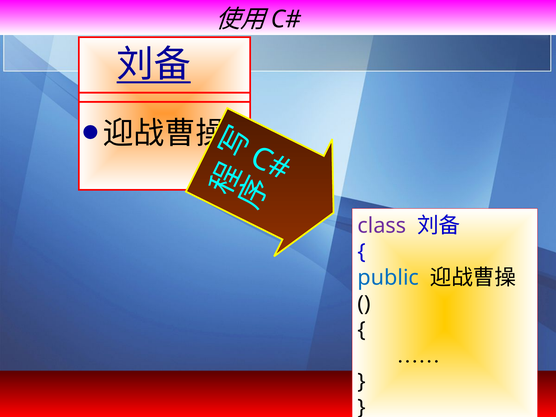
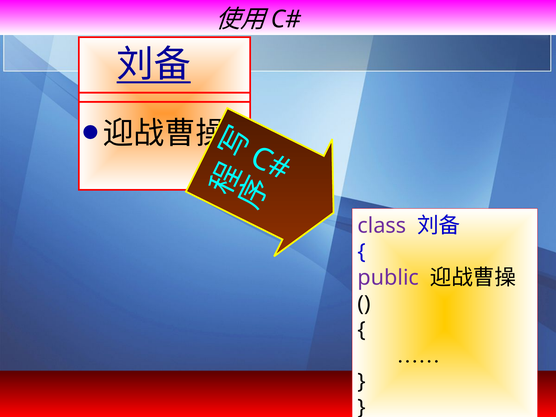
public colour: blue -> purple
